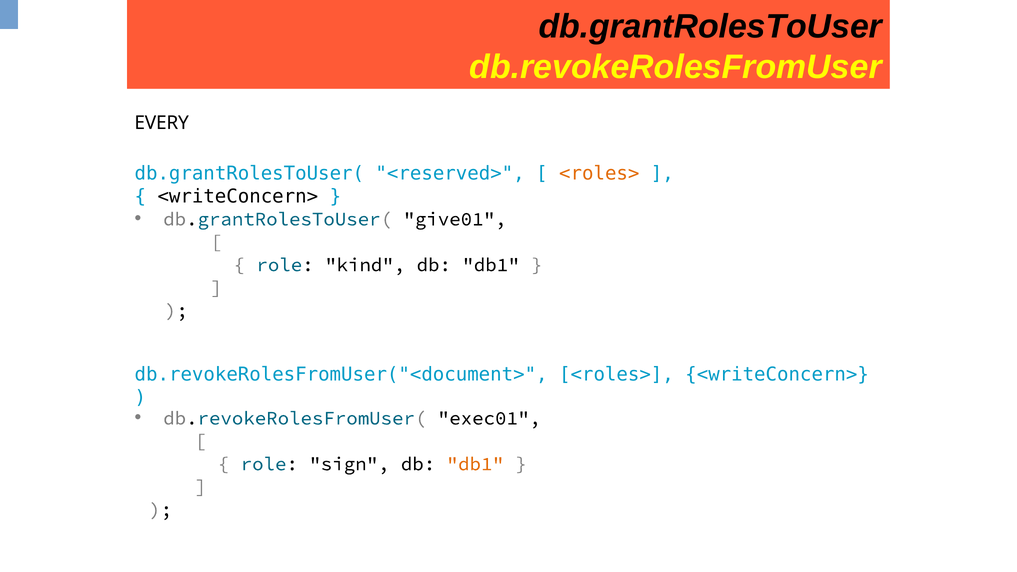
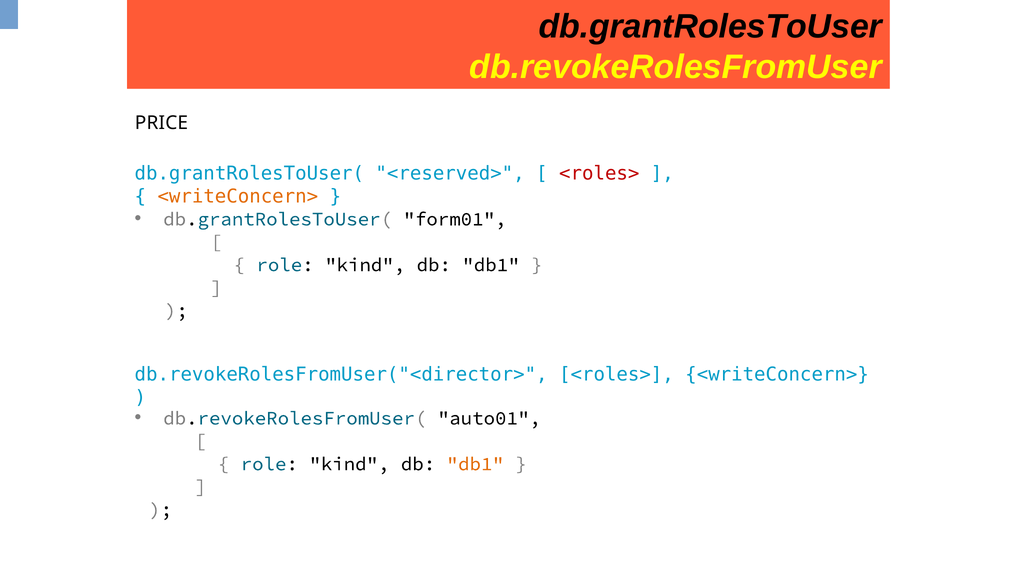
EVERY: EVERY -> PRICE
<roles> at (599, 173) colour: orange -> red
<writeConcern> at (238, 196) colour: black -> orange
give01: give01 -> form01
db.revokeRolesFromUser("<document>: db.revokeRolesFromUser("<document> -> db.revokeRolesFromUser("<director>
exec01: exec01 -> auto01
sign at (349, 464): sign -> kind
